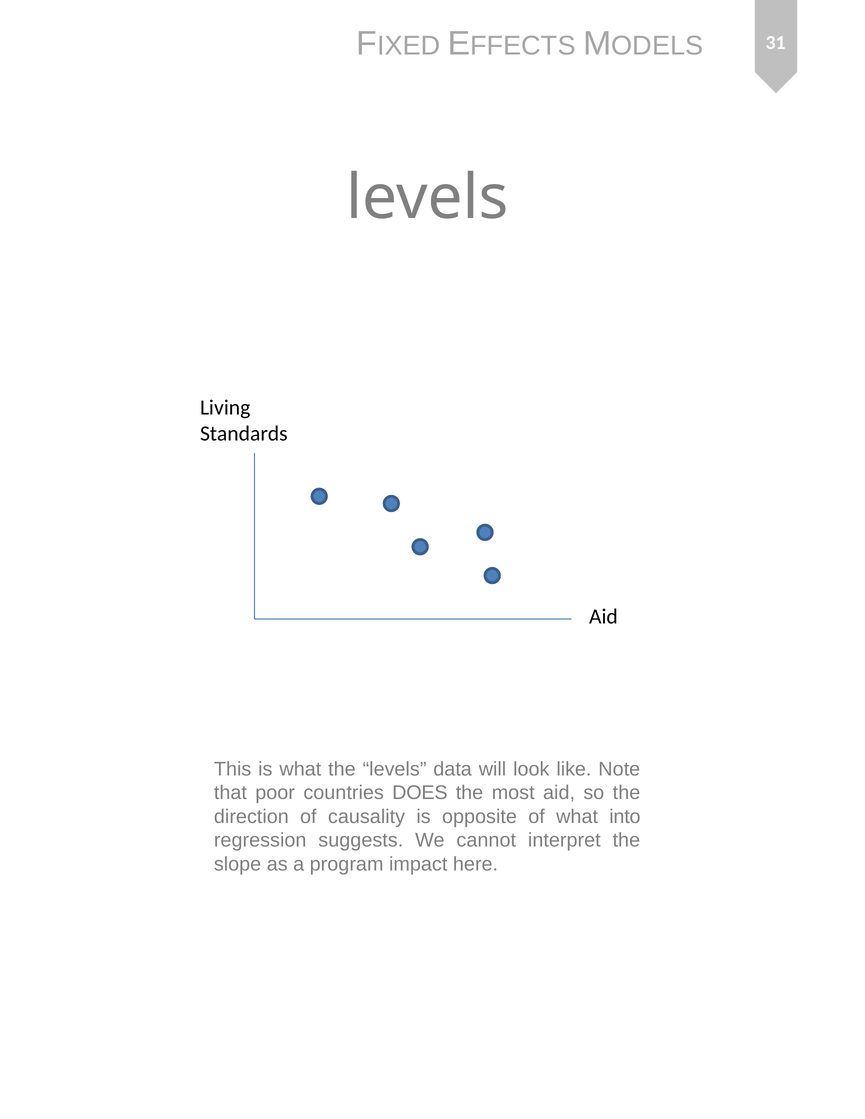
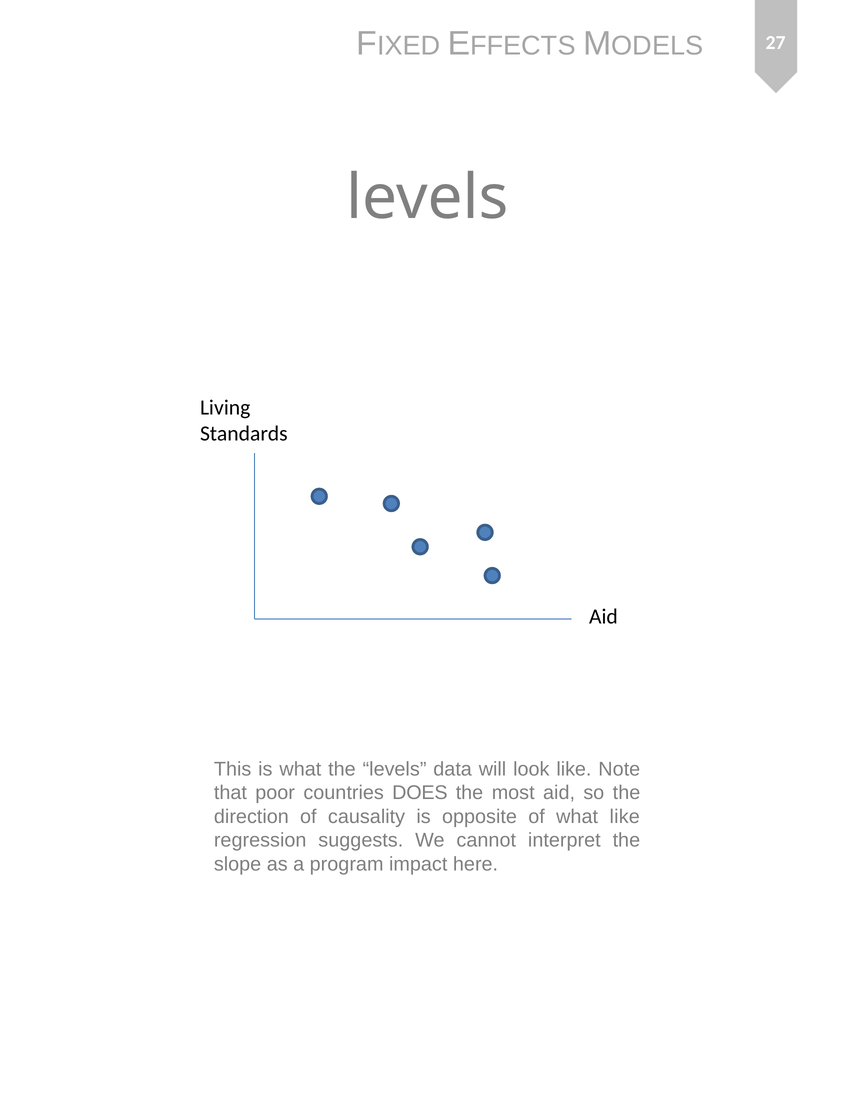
31: 31 -> 27
what into: into -> like
